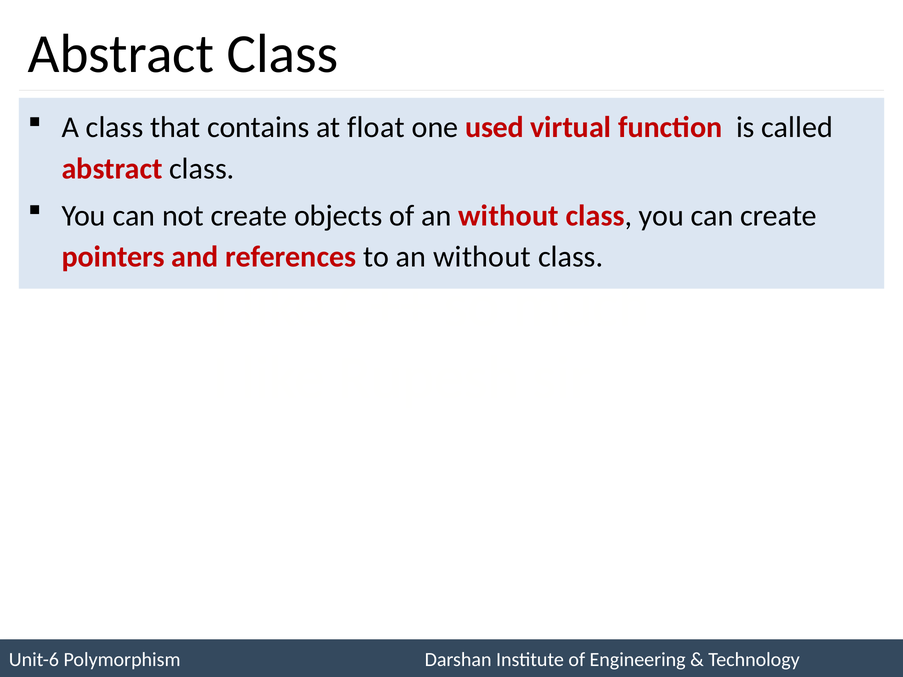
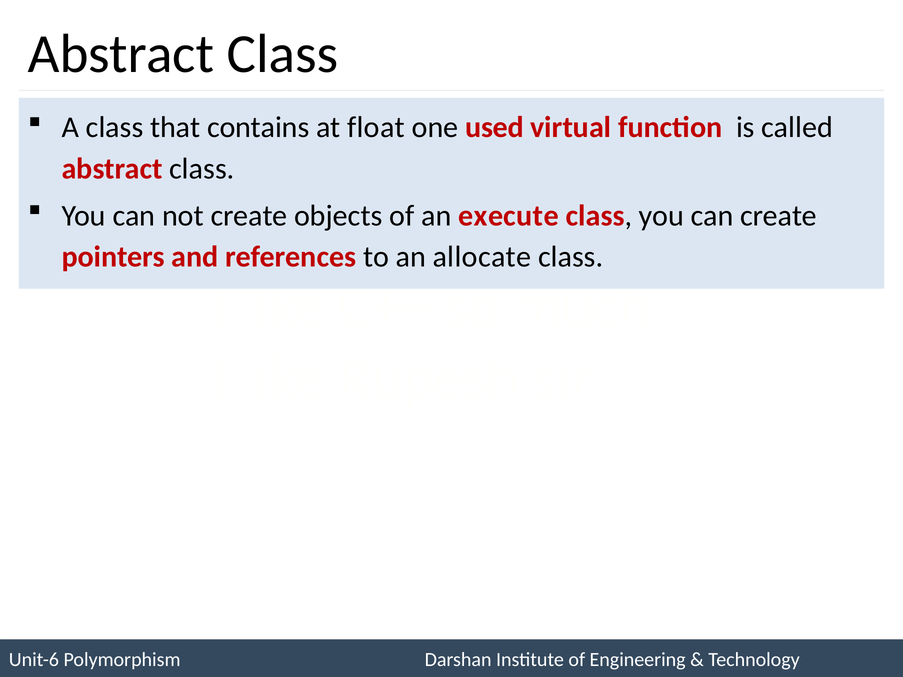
of an without: without -> execute
to an without: without -> allocate
